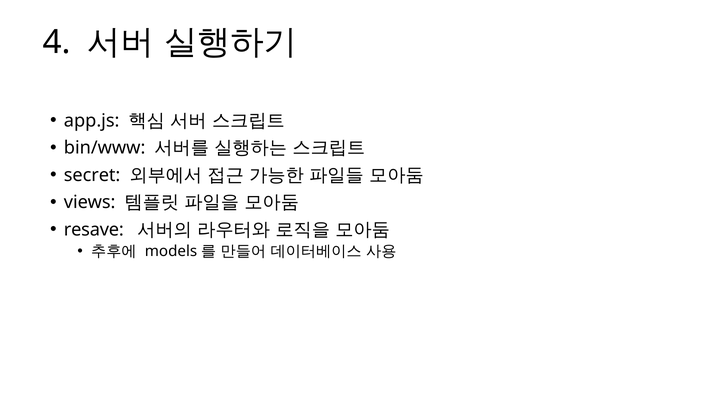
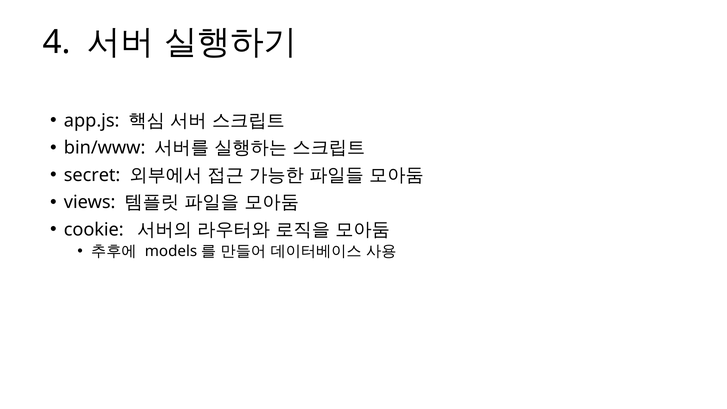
resave: resave -> cookie
